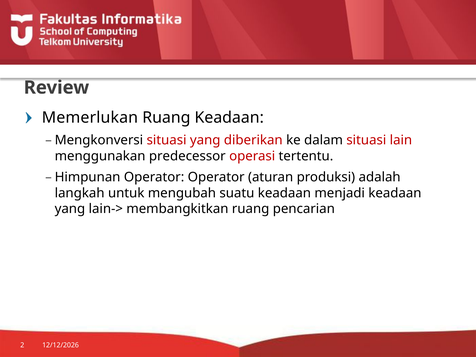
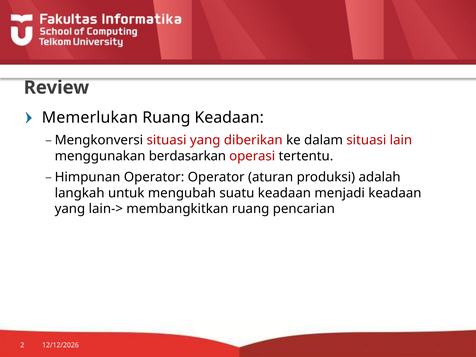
predecessor: predecessor -> berdasarkan
